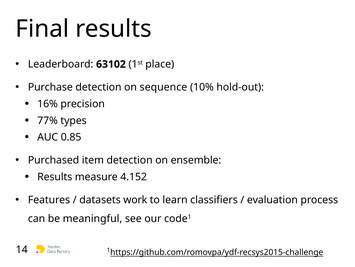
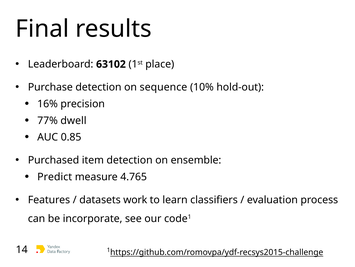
types: types -> dwell
Results at (55, 176): Results -> Predict
4.152: 4.152 -> 4.765
meaningful: meaningful -> incorporate
